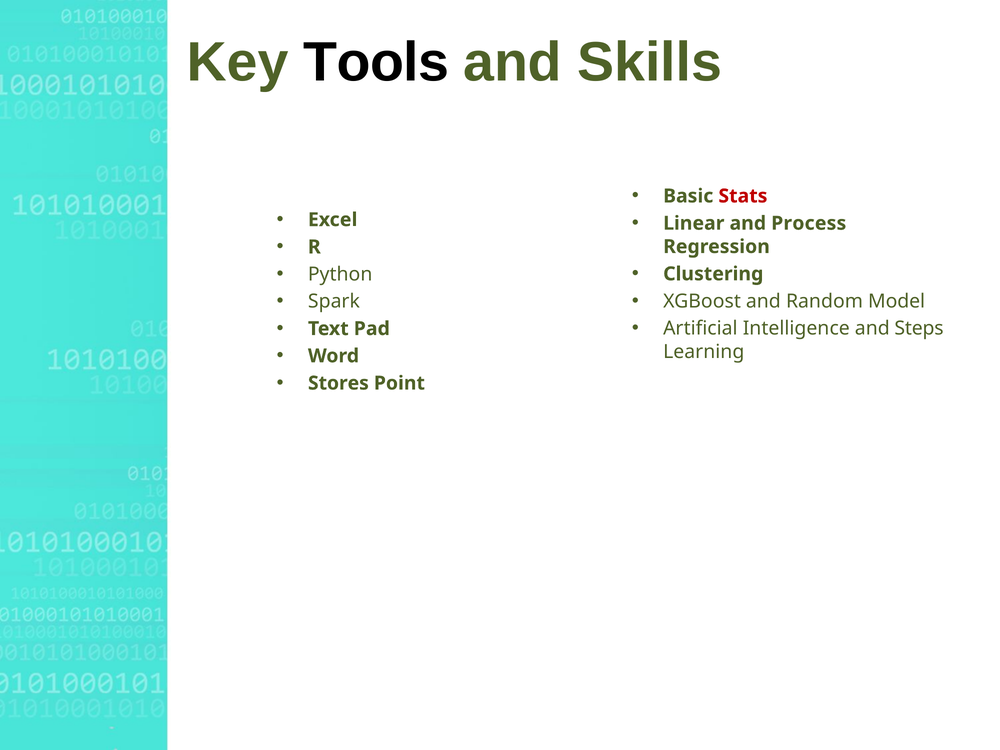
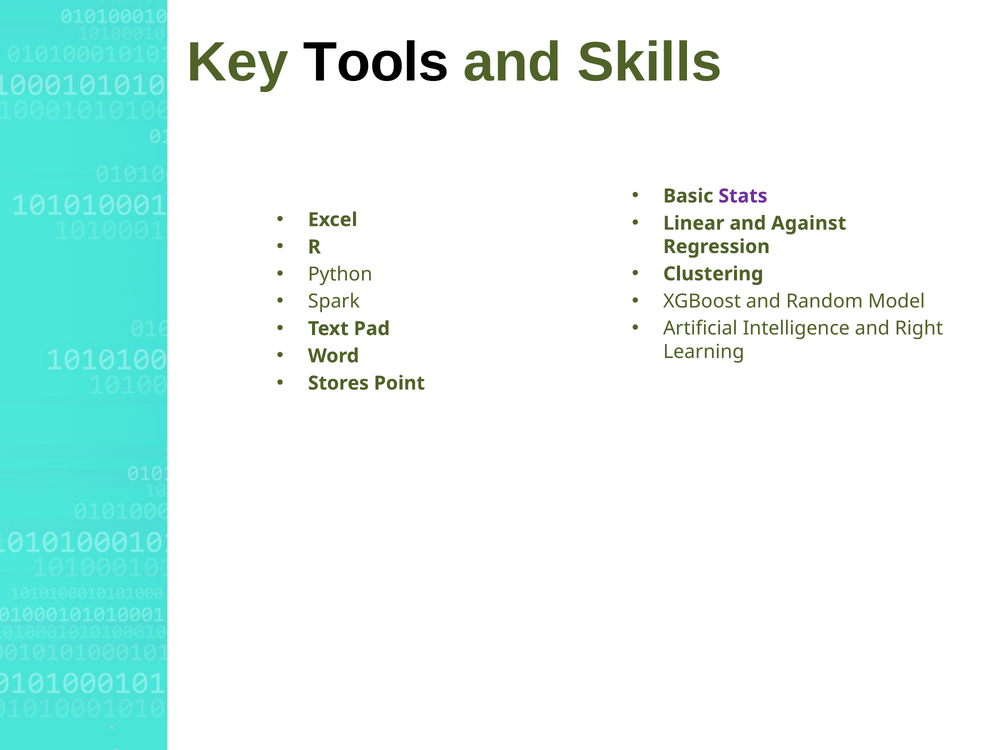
Stats colour: red -> purple
Process: Process -> Against
Steps: Steps -> Right
